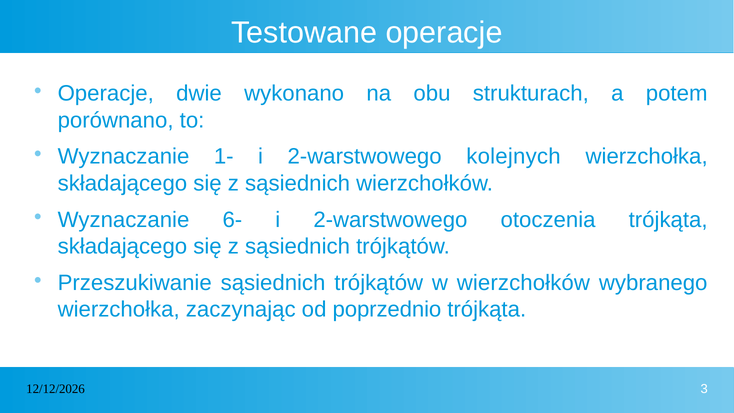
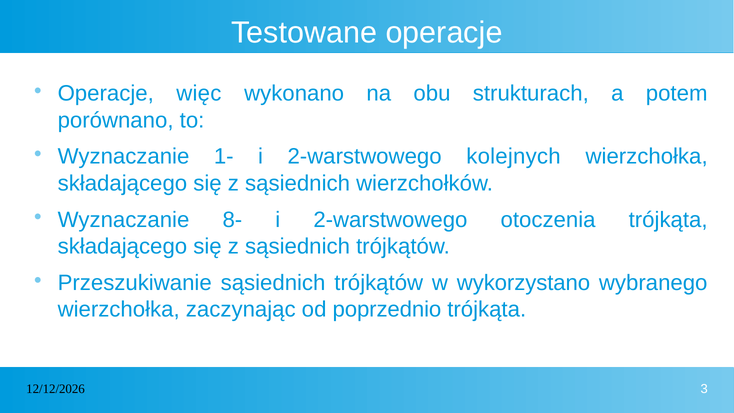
dwie: dwie -> więc
6-: 6- -> 8-
w wierzchołków: wierzchołków -> wykorzystano
